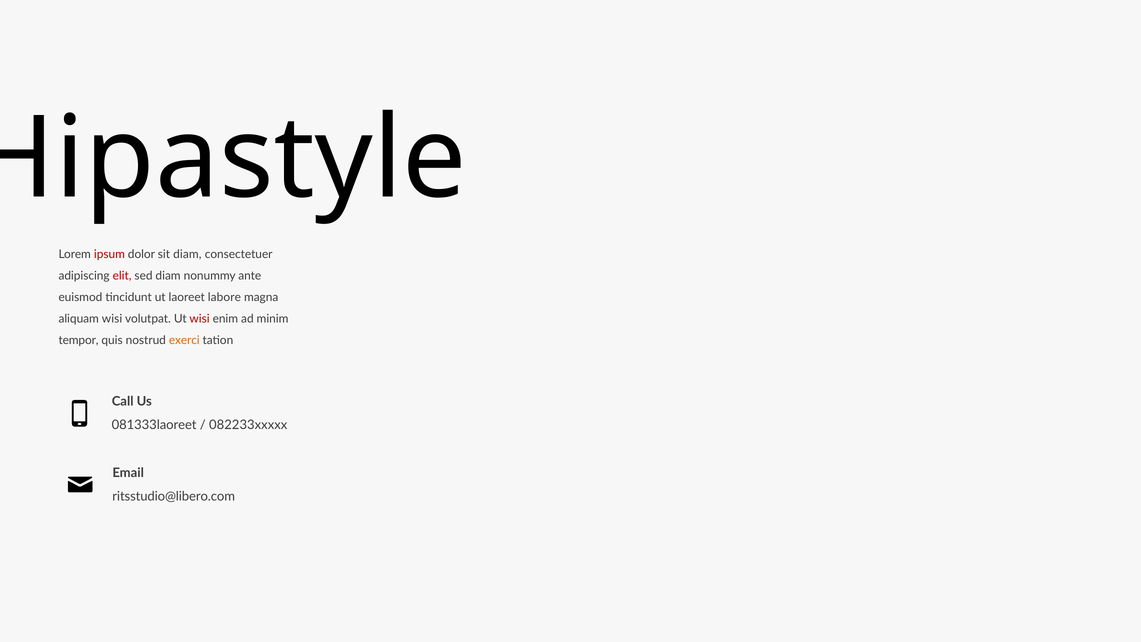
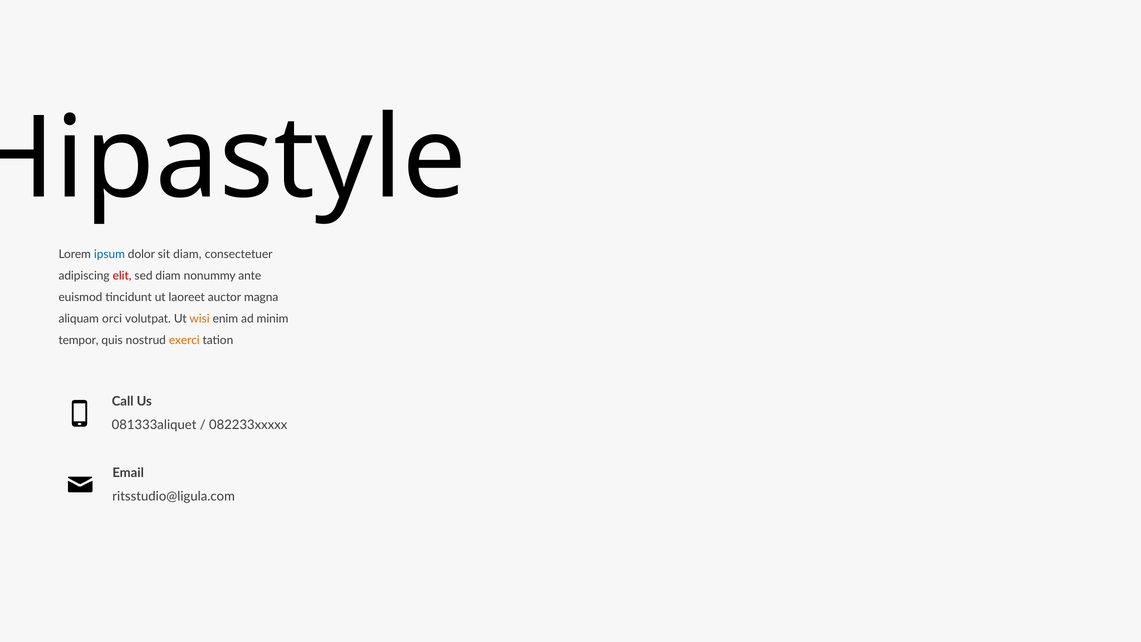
ipsum colour: red -> blue
labore: labore -> auctor
aliquam wisi: wisi -> orci
wisi at (200, 319) colour: red -> orange
081333laoreet: 081333laoreet -> 081333aliquet
ritsstudio@libero.com: ritsstudio@libero.com -> ritsstudio@ligula.com
